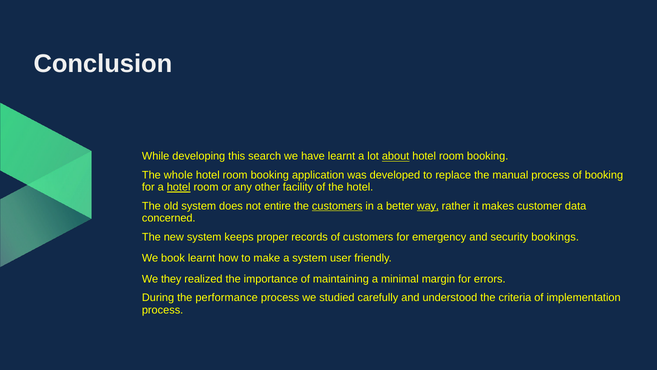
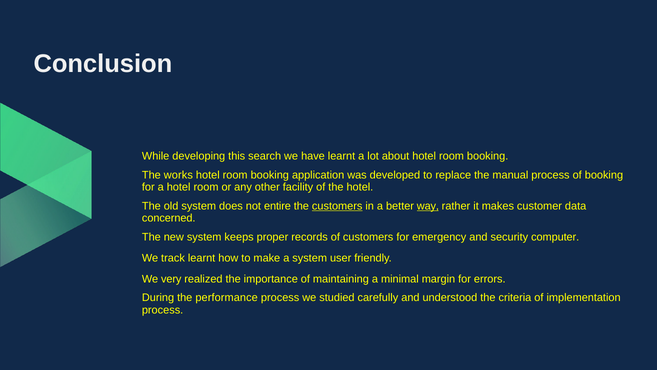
about underline: present -> none
whole: whole -> works
hotel at (179, 187) underline: present -> none
bookings: bookings -> computer
book: book -> track
they: they -> very
